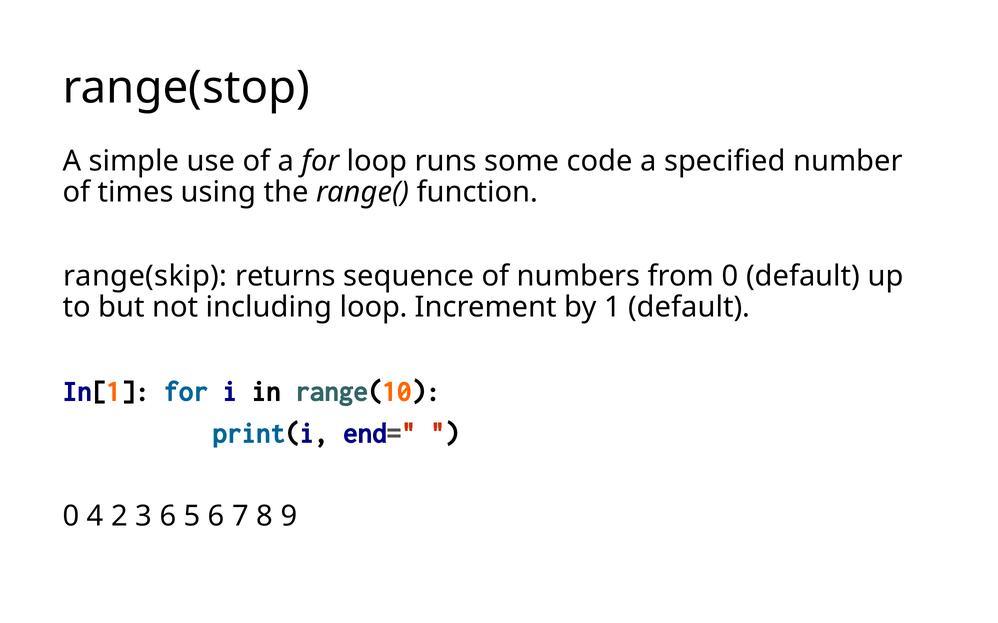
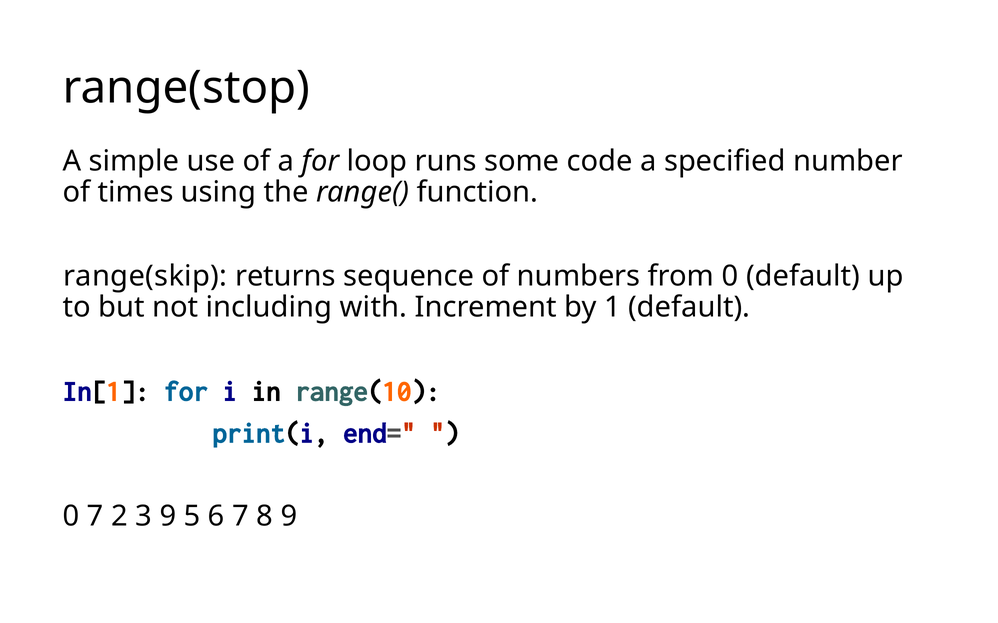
including loop: loop -> with
0 4: 4 -> 7
3 6: 6 -> 9
